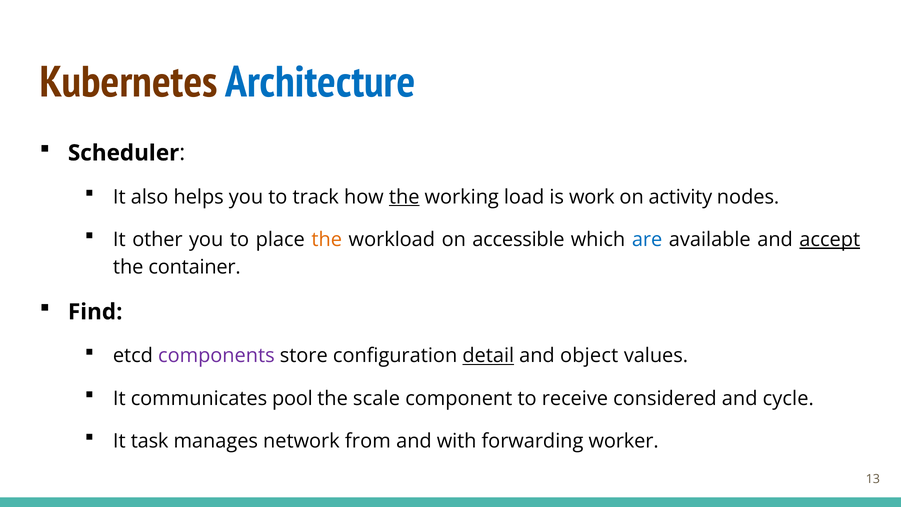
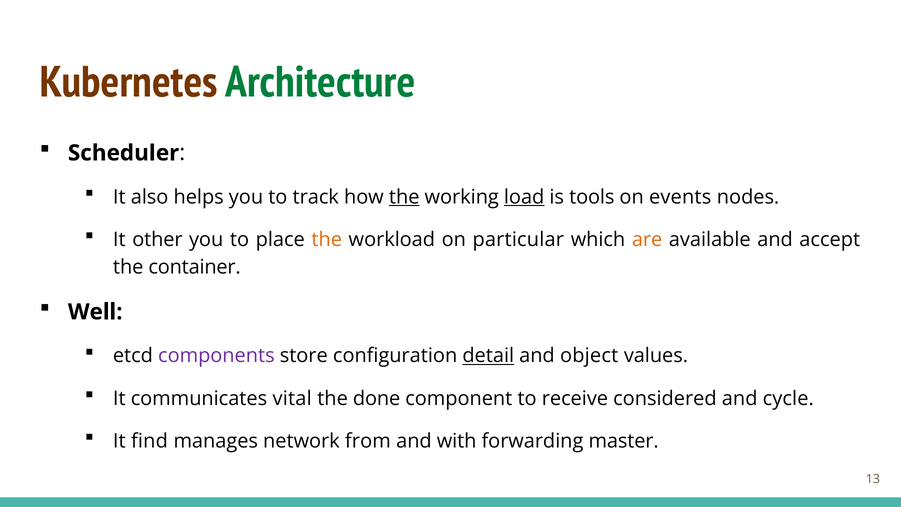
Architecture colour: blue -> green
load underline: none -> present
work: work -> tools
activity: activity -> events
accessible: accessible -> particular
are colour: blue -> orange
accept underline: present -> none
Find: Find -> Well
pool: pool -> vital
scale: scale -> done
task: task -> find
worker: worker -> master
